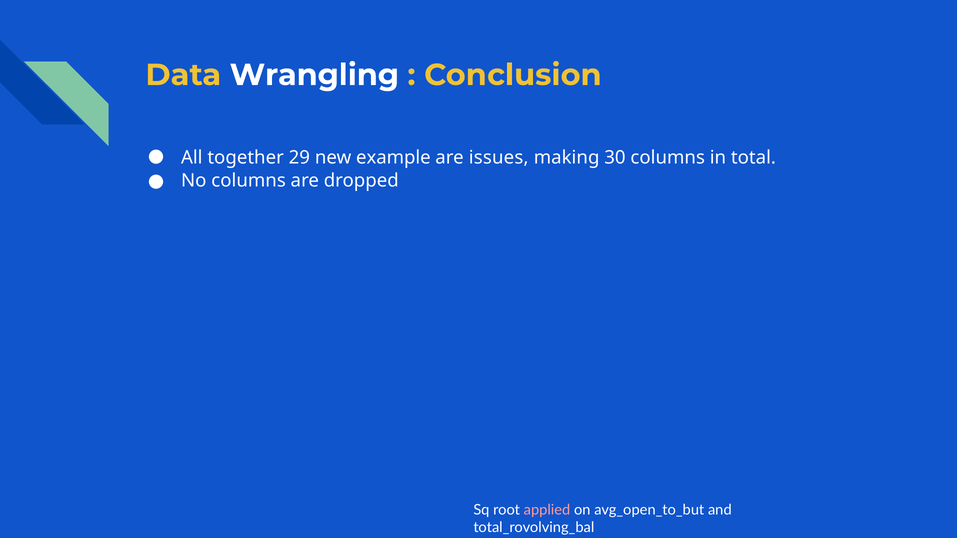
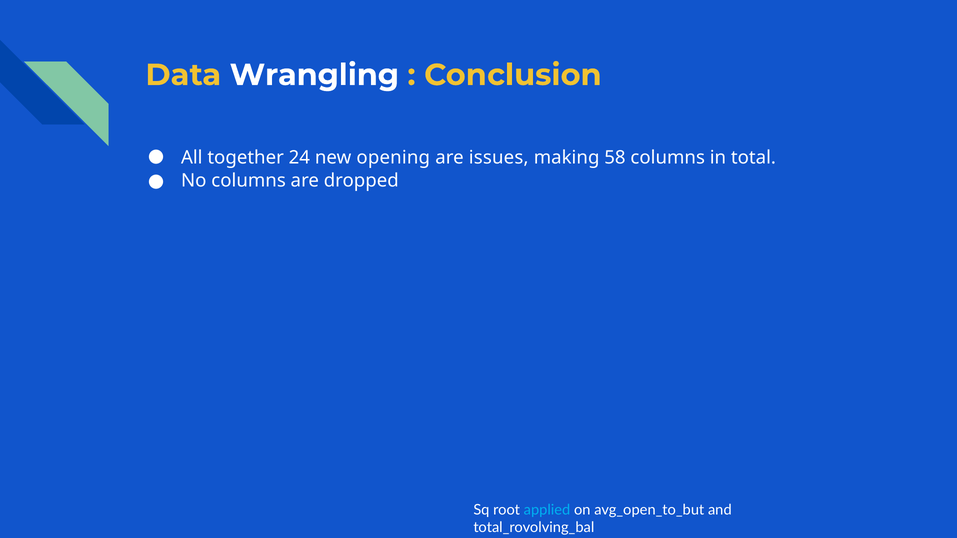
29: 29 -> 24
example: example -> opening
30: 30 -> 58
applied colour: pink -> light blue
